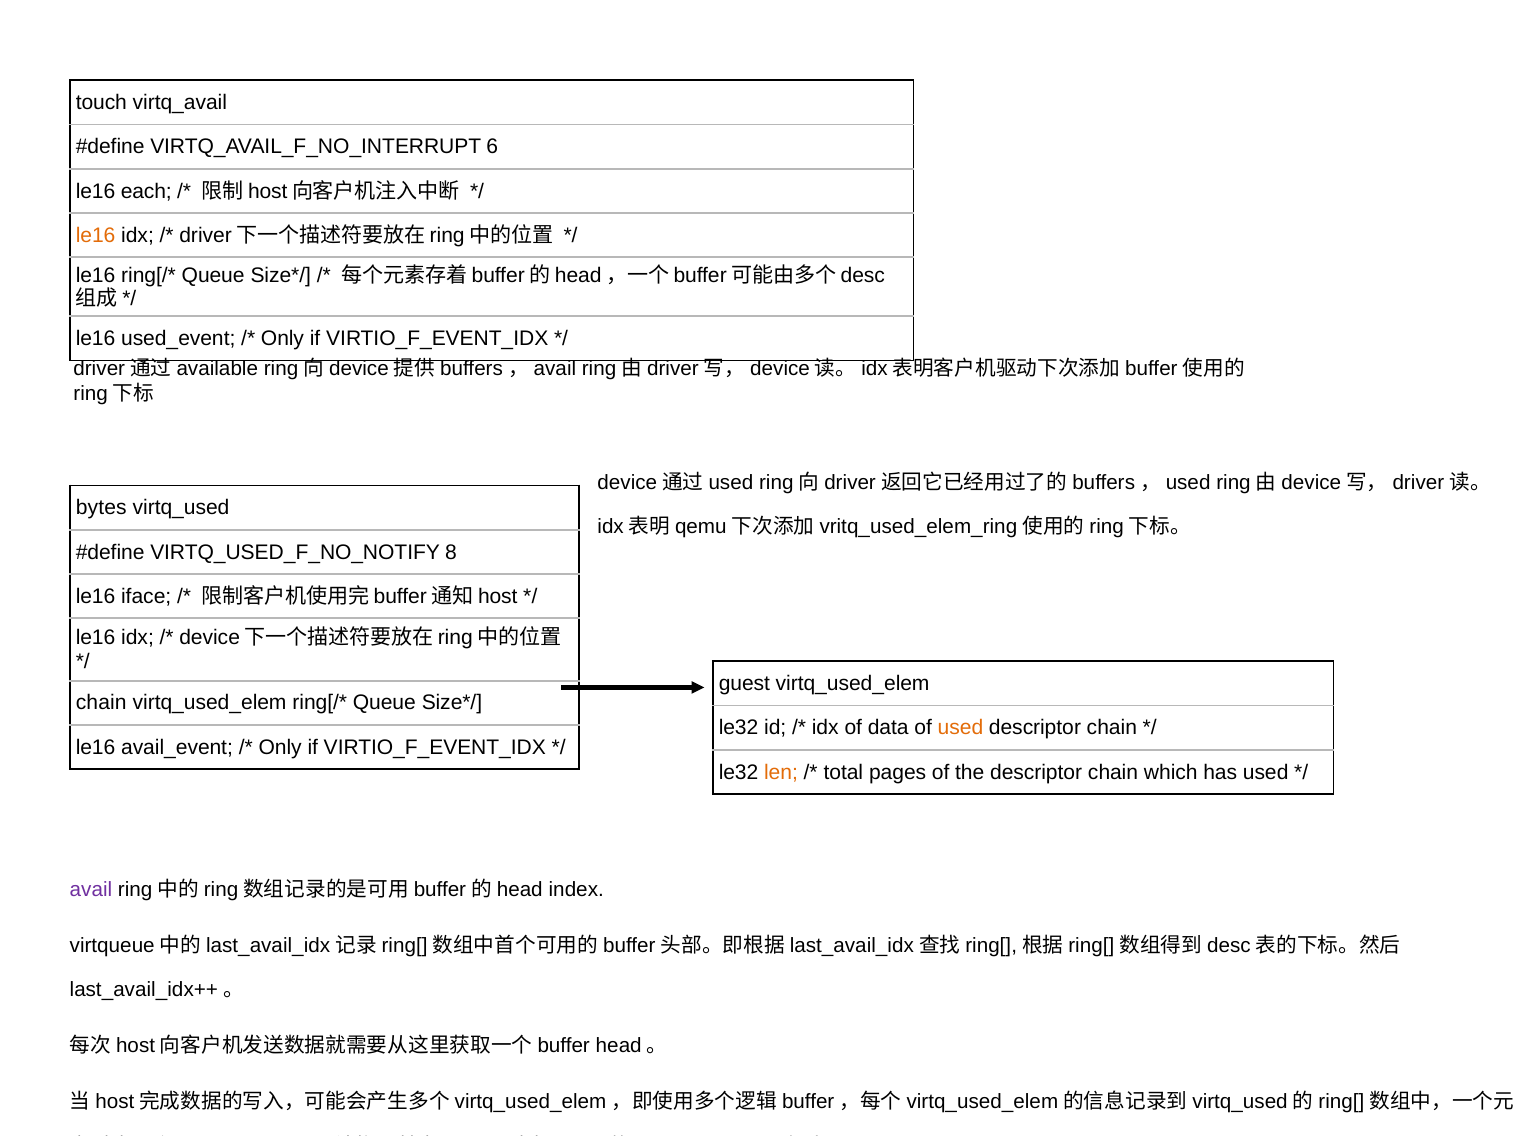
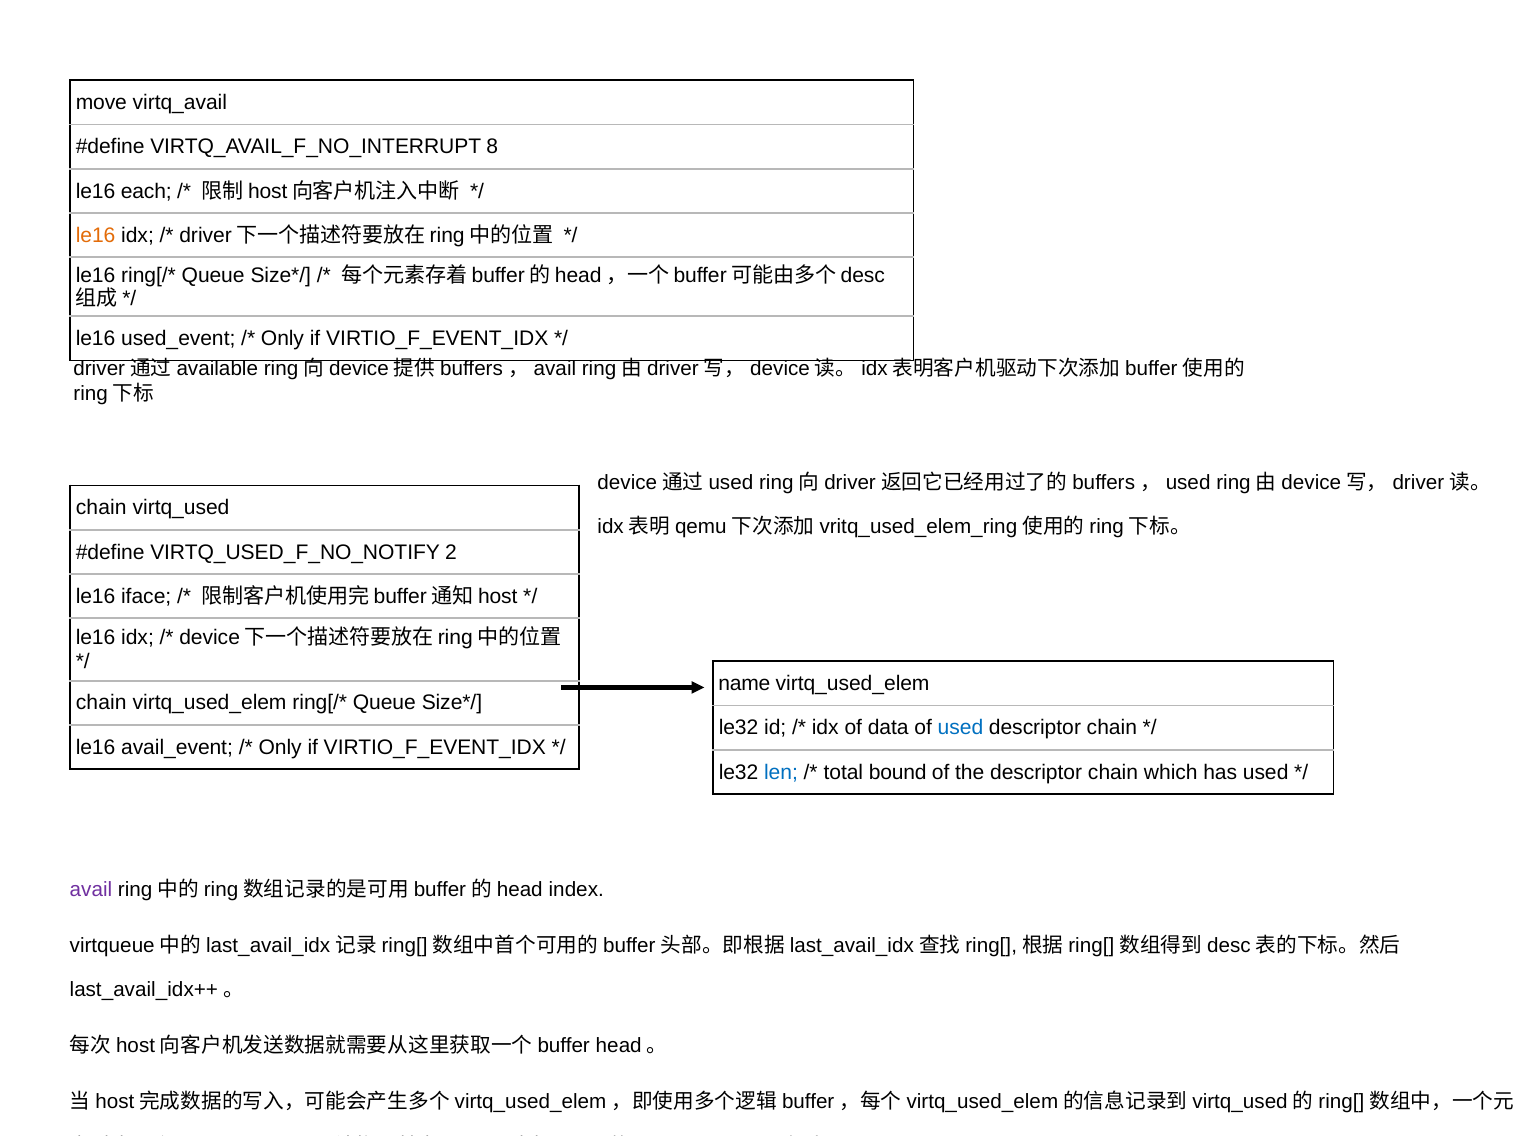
touch: touch -> move
6: 6 -> 8
bytes at (101, 508): bytes -> chain
8: 8 -> 2
guest: guest -> name
used at (960, 728) colour: orange -> blue
len colour: orange -> blue
pages: pages -> bound
